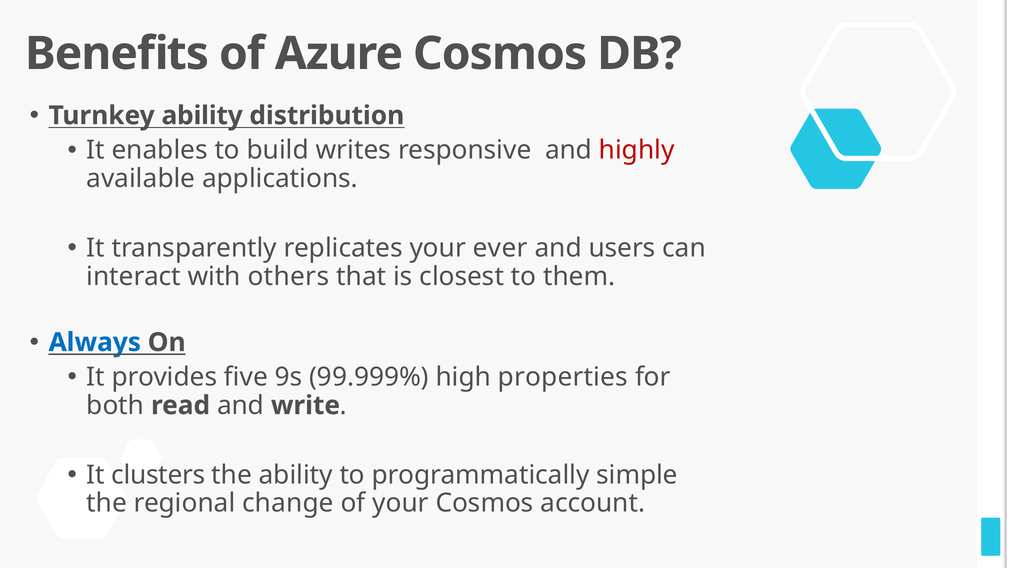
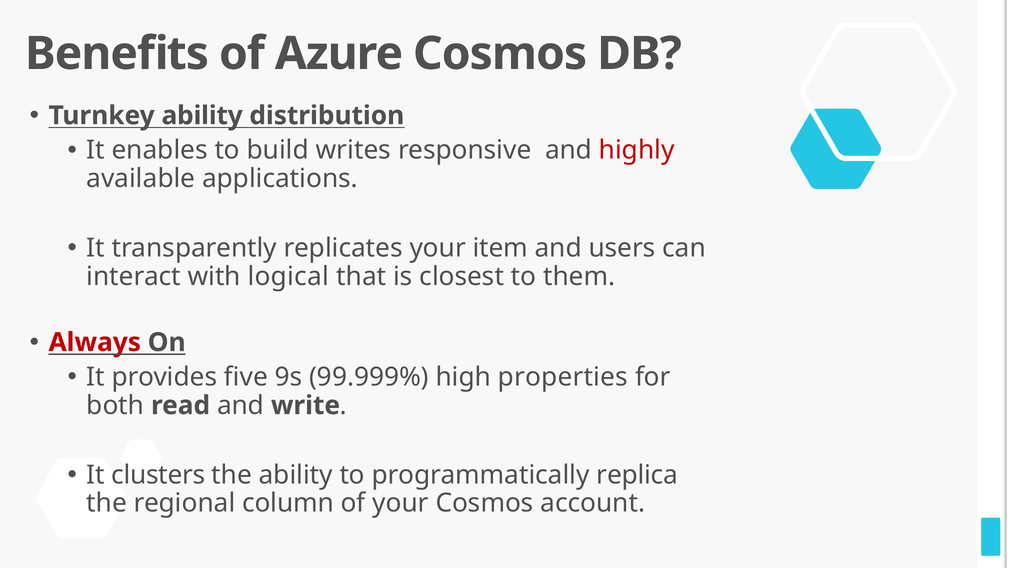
ever: ever -> item
others: others -> logical
Always colour: blue -> red
simple: simple -> replica
change: change -> column
